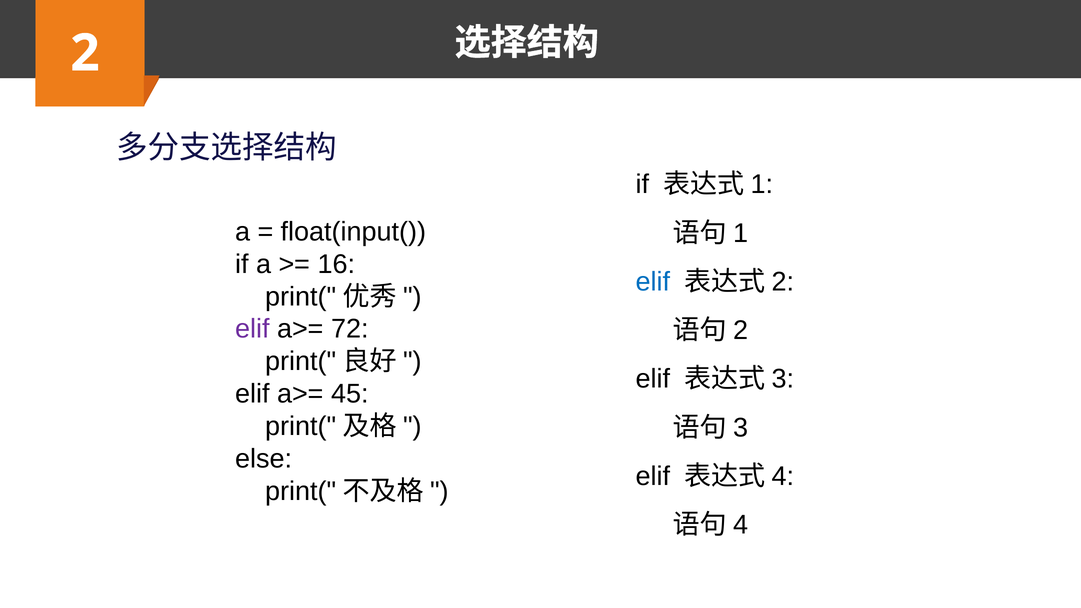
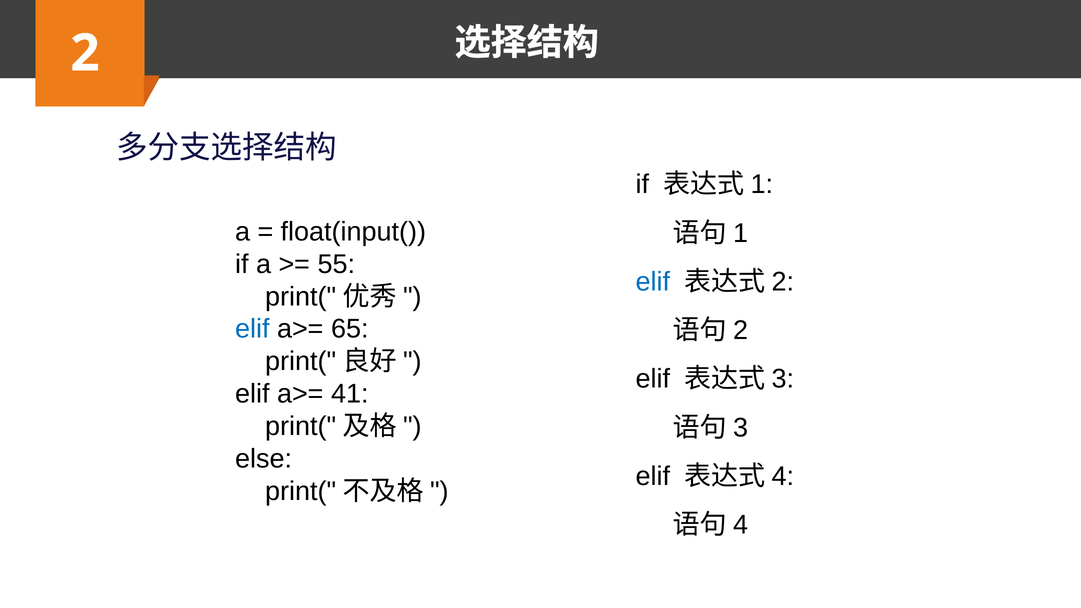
16: 16 -> 55
elif at (252, 329) colour: purple -> blue
72: 72 -> 65
45: 45 -> 41
